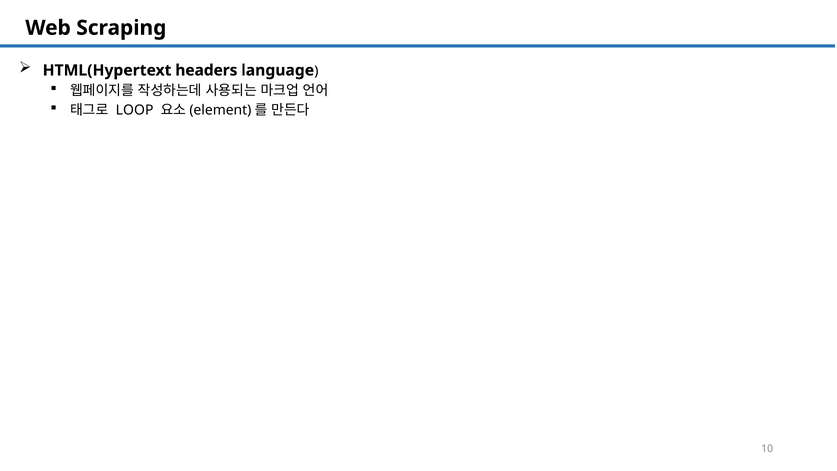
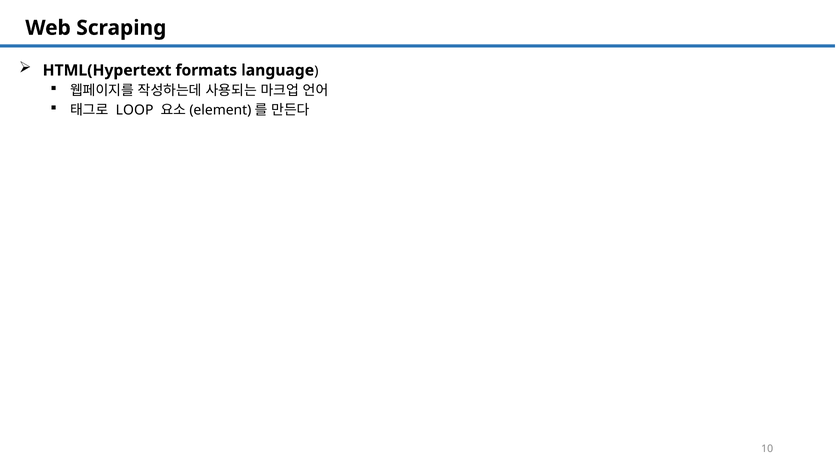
headers: headers -> formats
